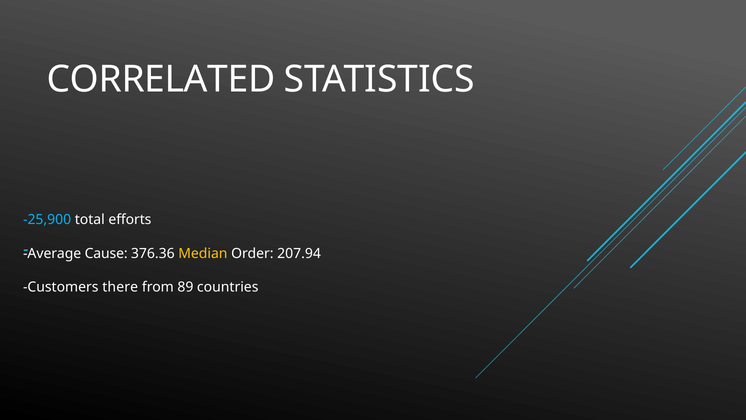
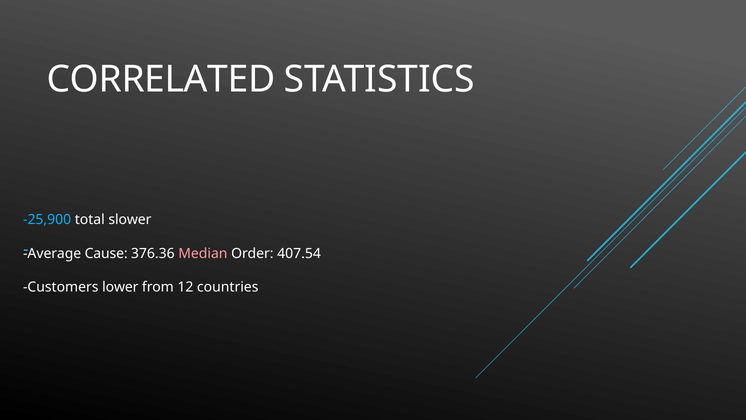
efforts: efforts -> slower
Median colour: yellow -> pink
207.94: 207.94 -> 407.54
there: there -> lower
89: 89 -> 12
